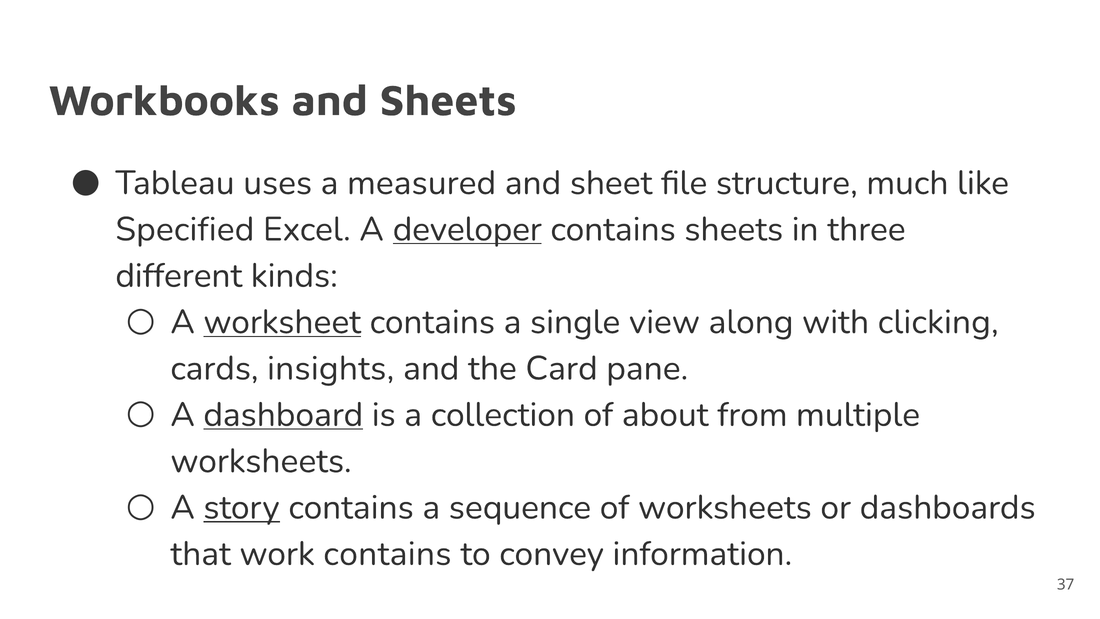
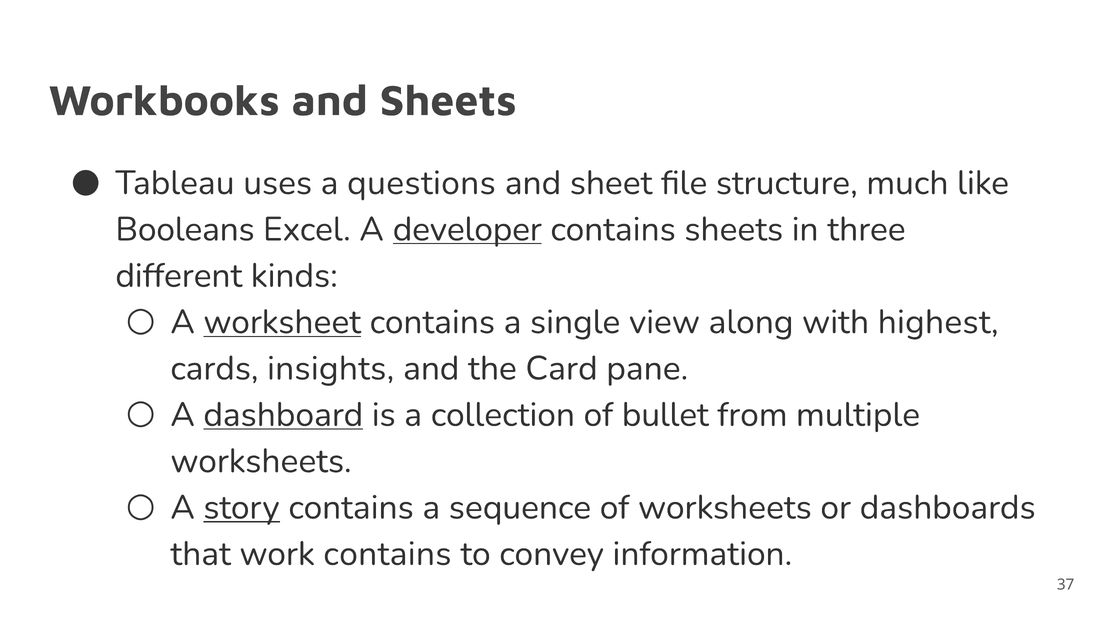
measured: measured -> questions
Specified: Specified -> Booleans
clicking: clicking -> highest
about: about -> bullet
